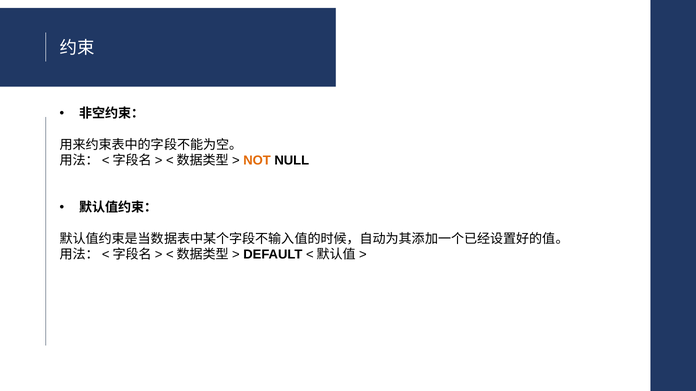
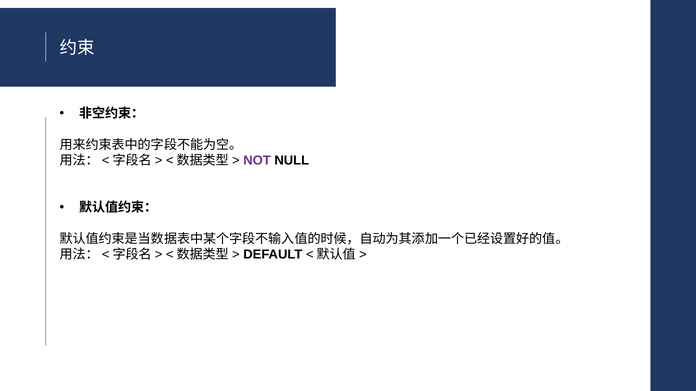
NOT colour: orange -> purple
